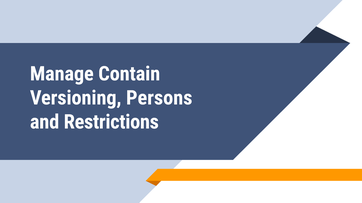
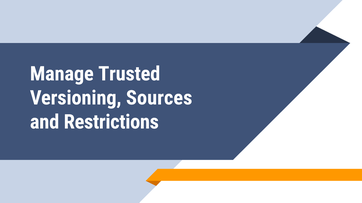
Contain: Contain -> Trusted
Persons: Persons -> Sources
